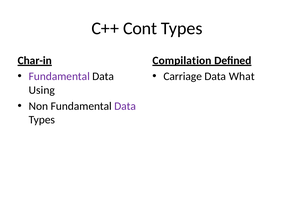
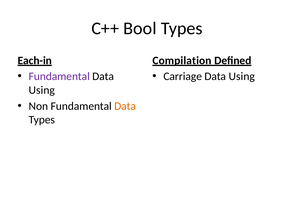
Cont: Cont -> Bool
Char-in: Char-in -> Each-in
What at (242, 77): What -> Using
Data at (125, 106) colour: purple -> orange
